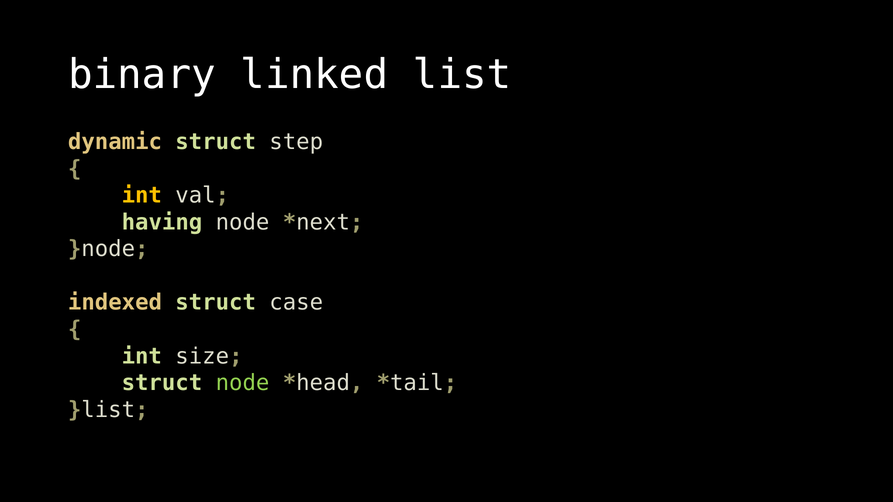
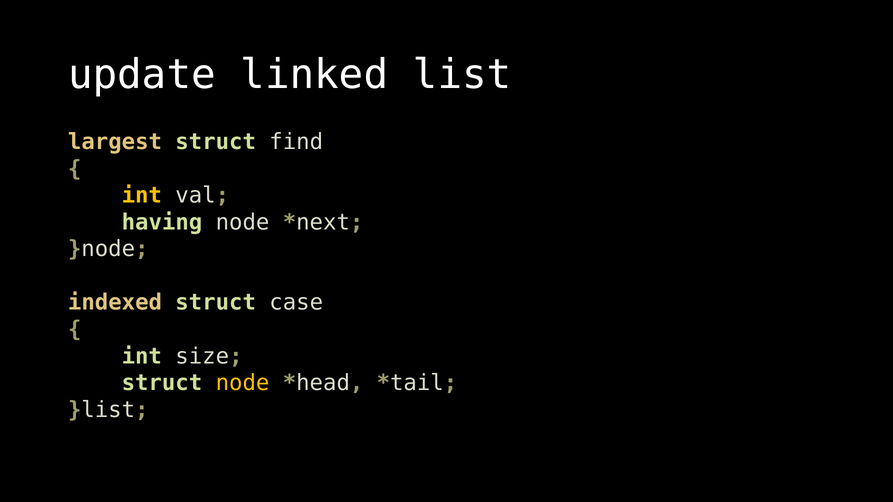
binary: binary -> update
dynamic: dynamic -> largest
step: step -> find
node at (243, 383) colour: light green -> yellow
